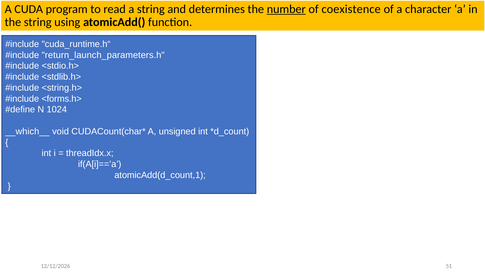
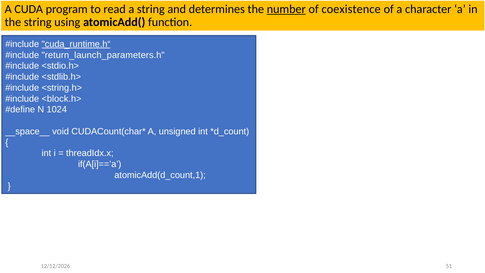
cuda_runtime.h“ underline: none -> present
<forms.h>: <forms.h> -> <block.h>
__which__: __which__ -> __space__
